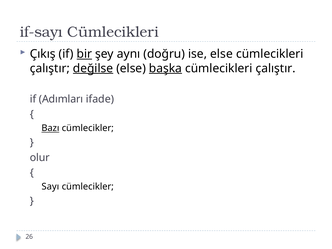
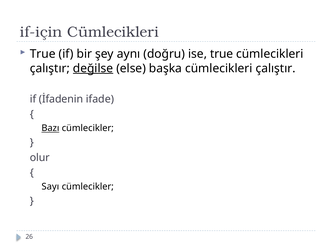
if-sayı: if-sayı -> if-için
Çıkış at (43, 54): Çıkış -> True
bir underline: present -> none
ise else: else -> true
başka underline: present -> none
Adımları: Adımları -> İfadenin
